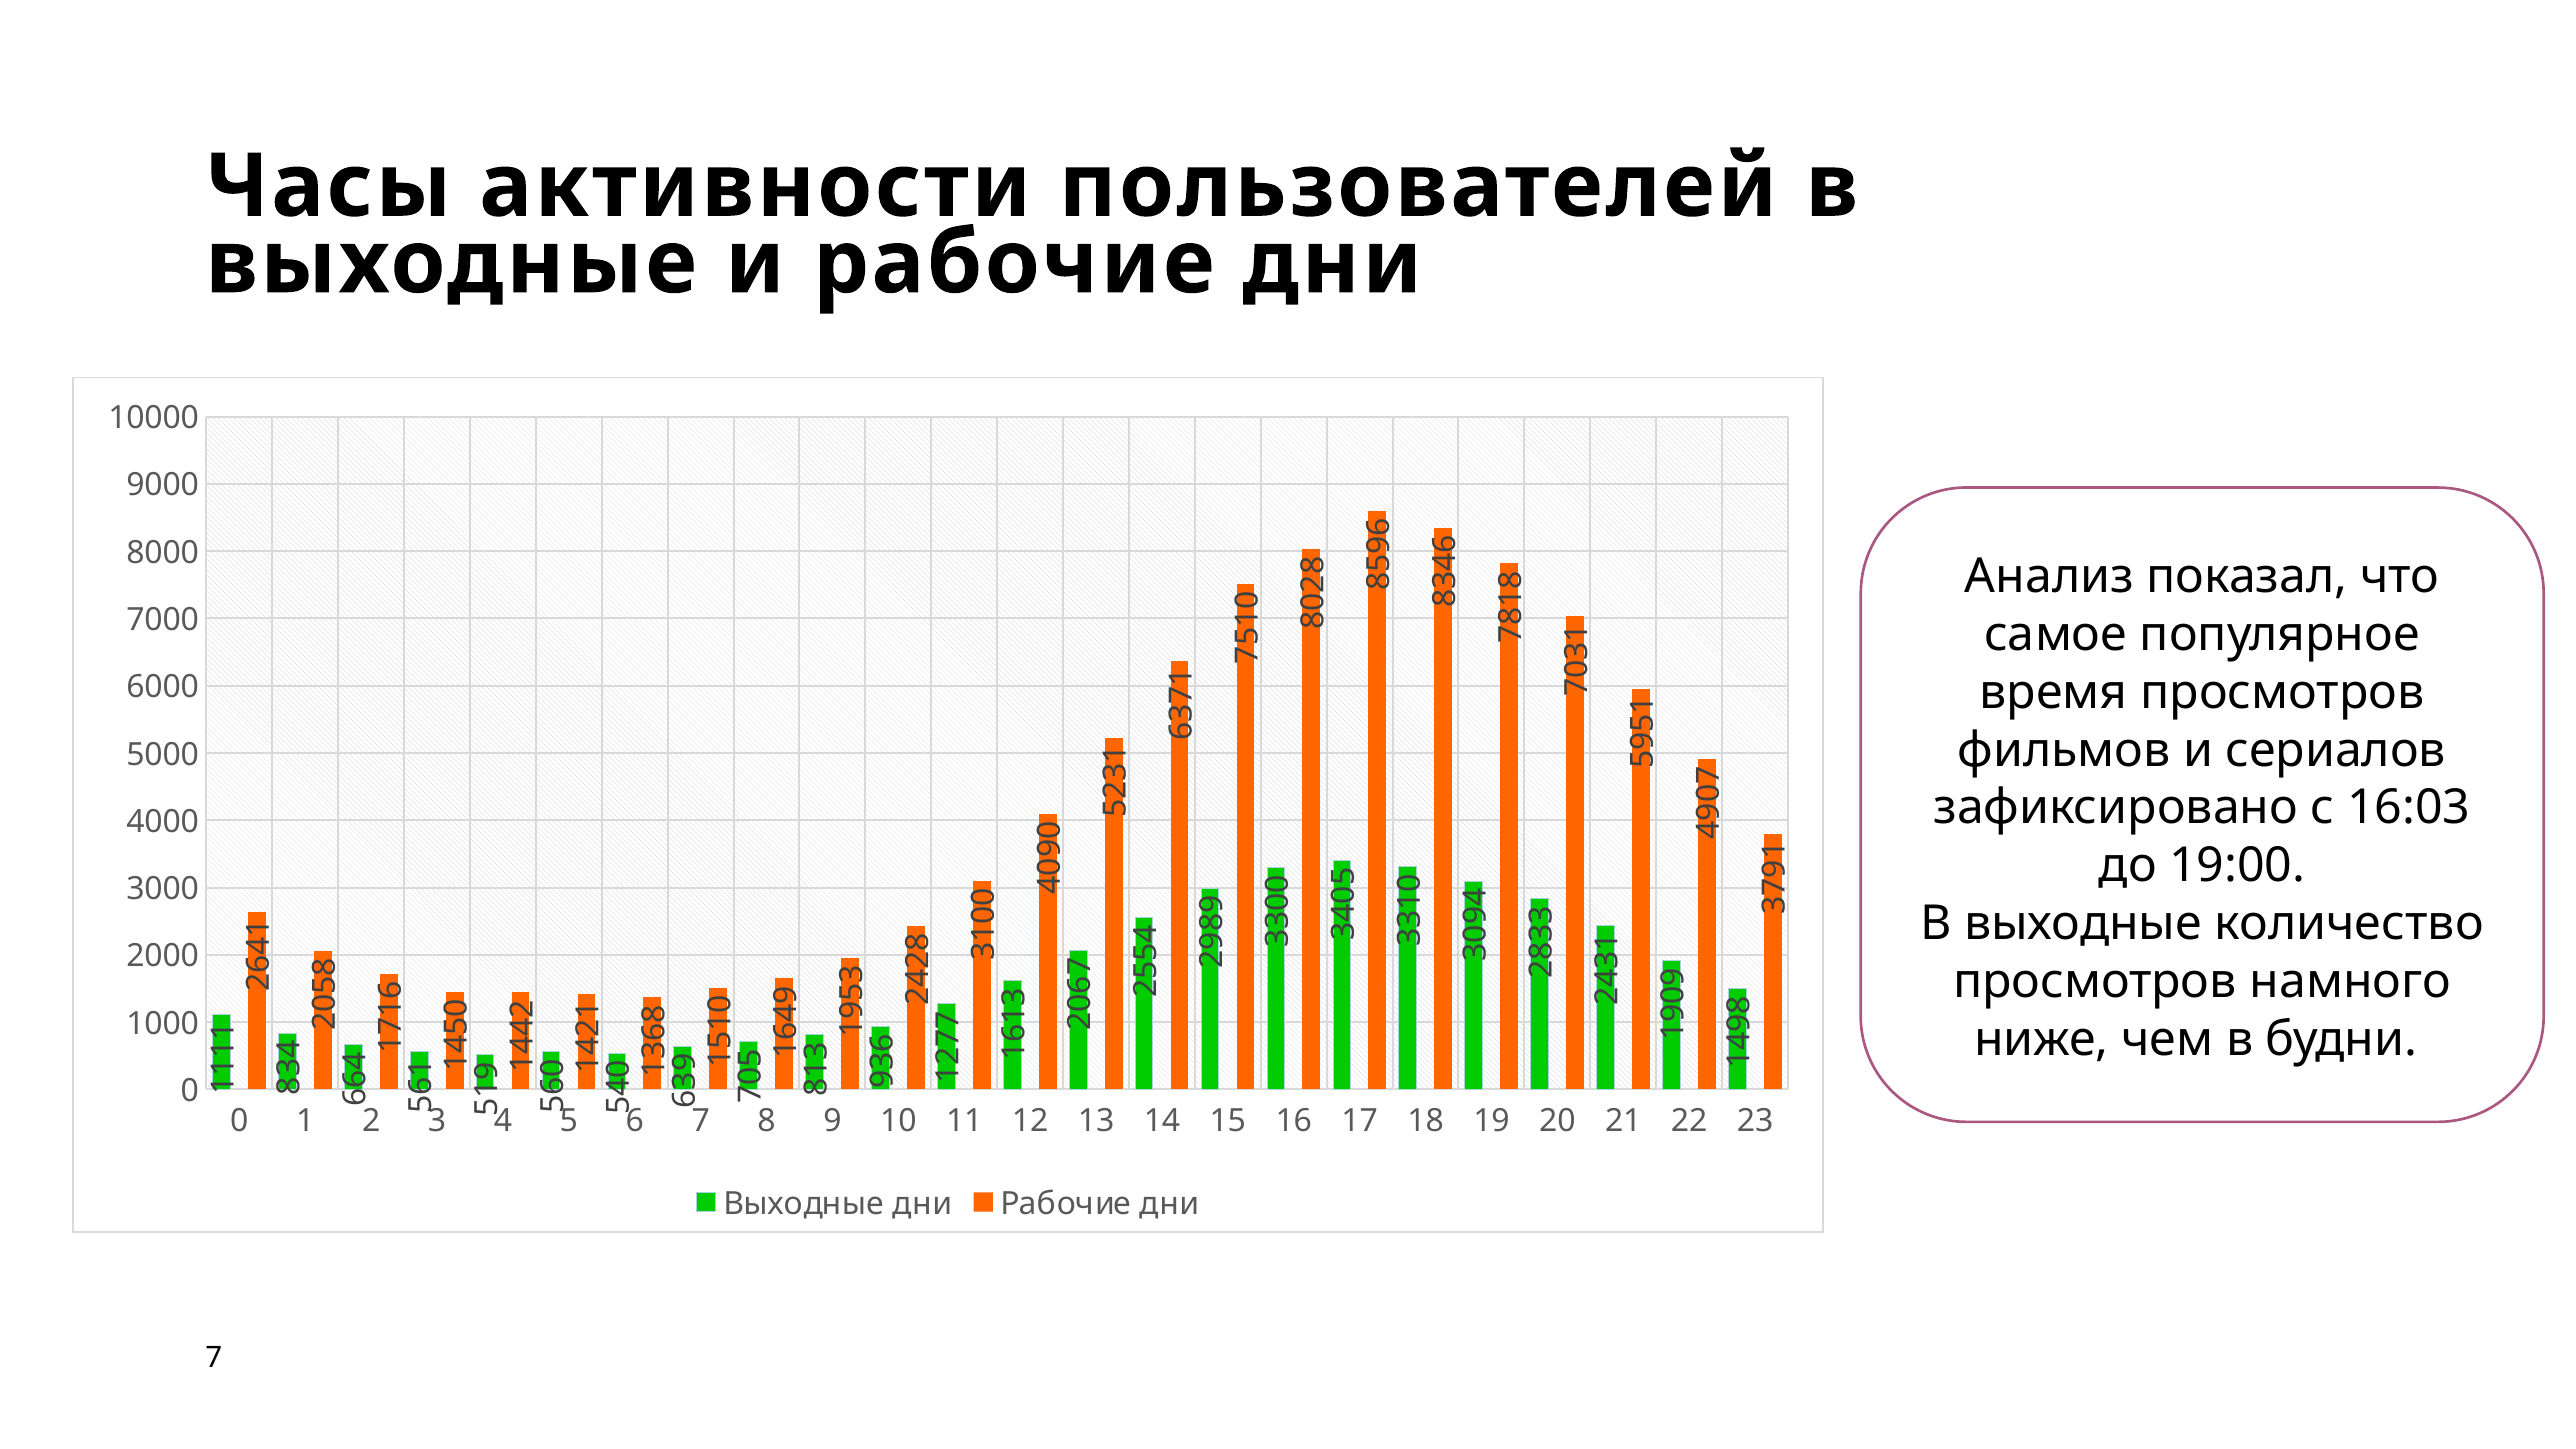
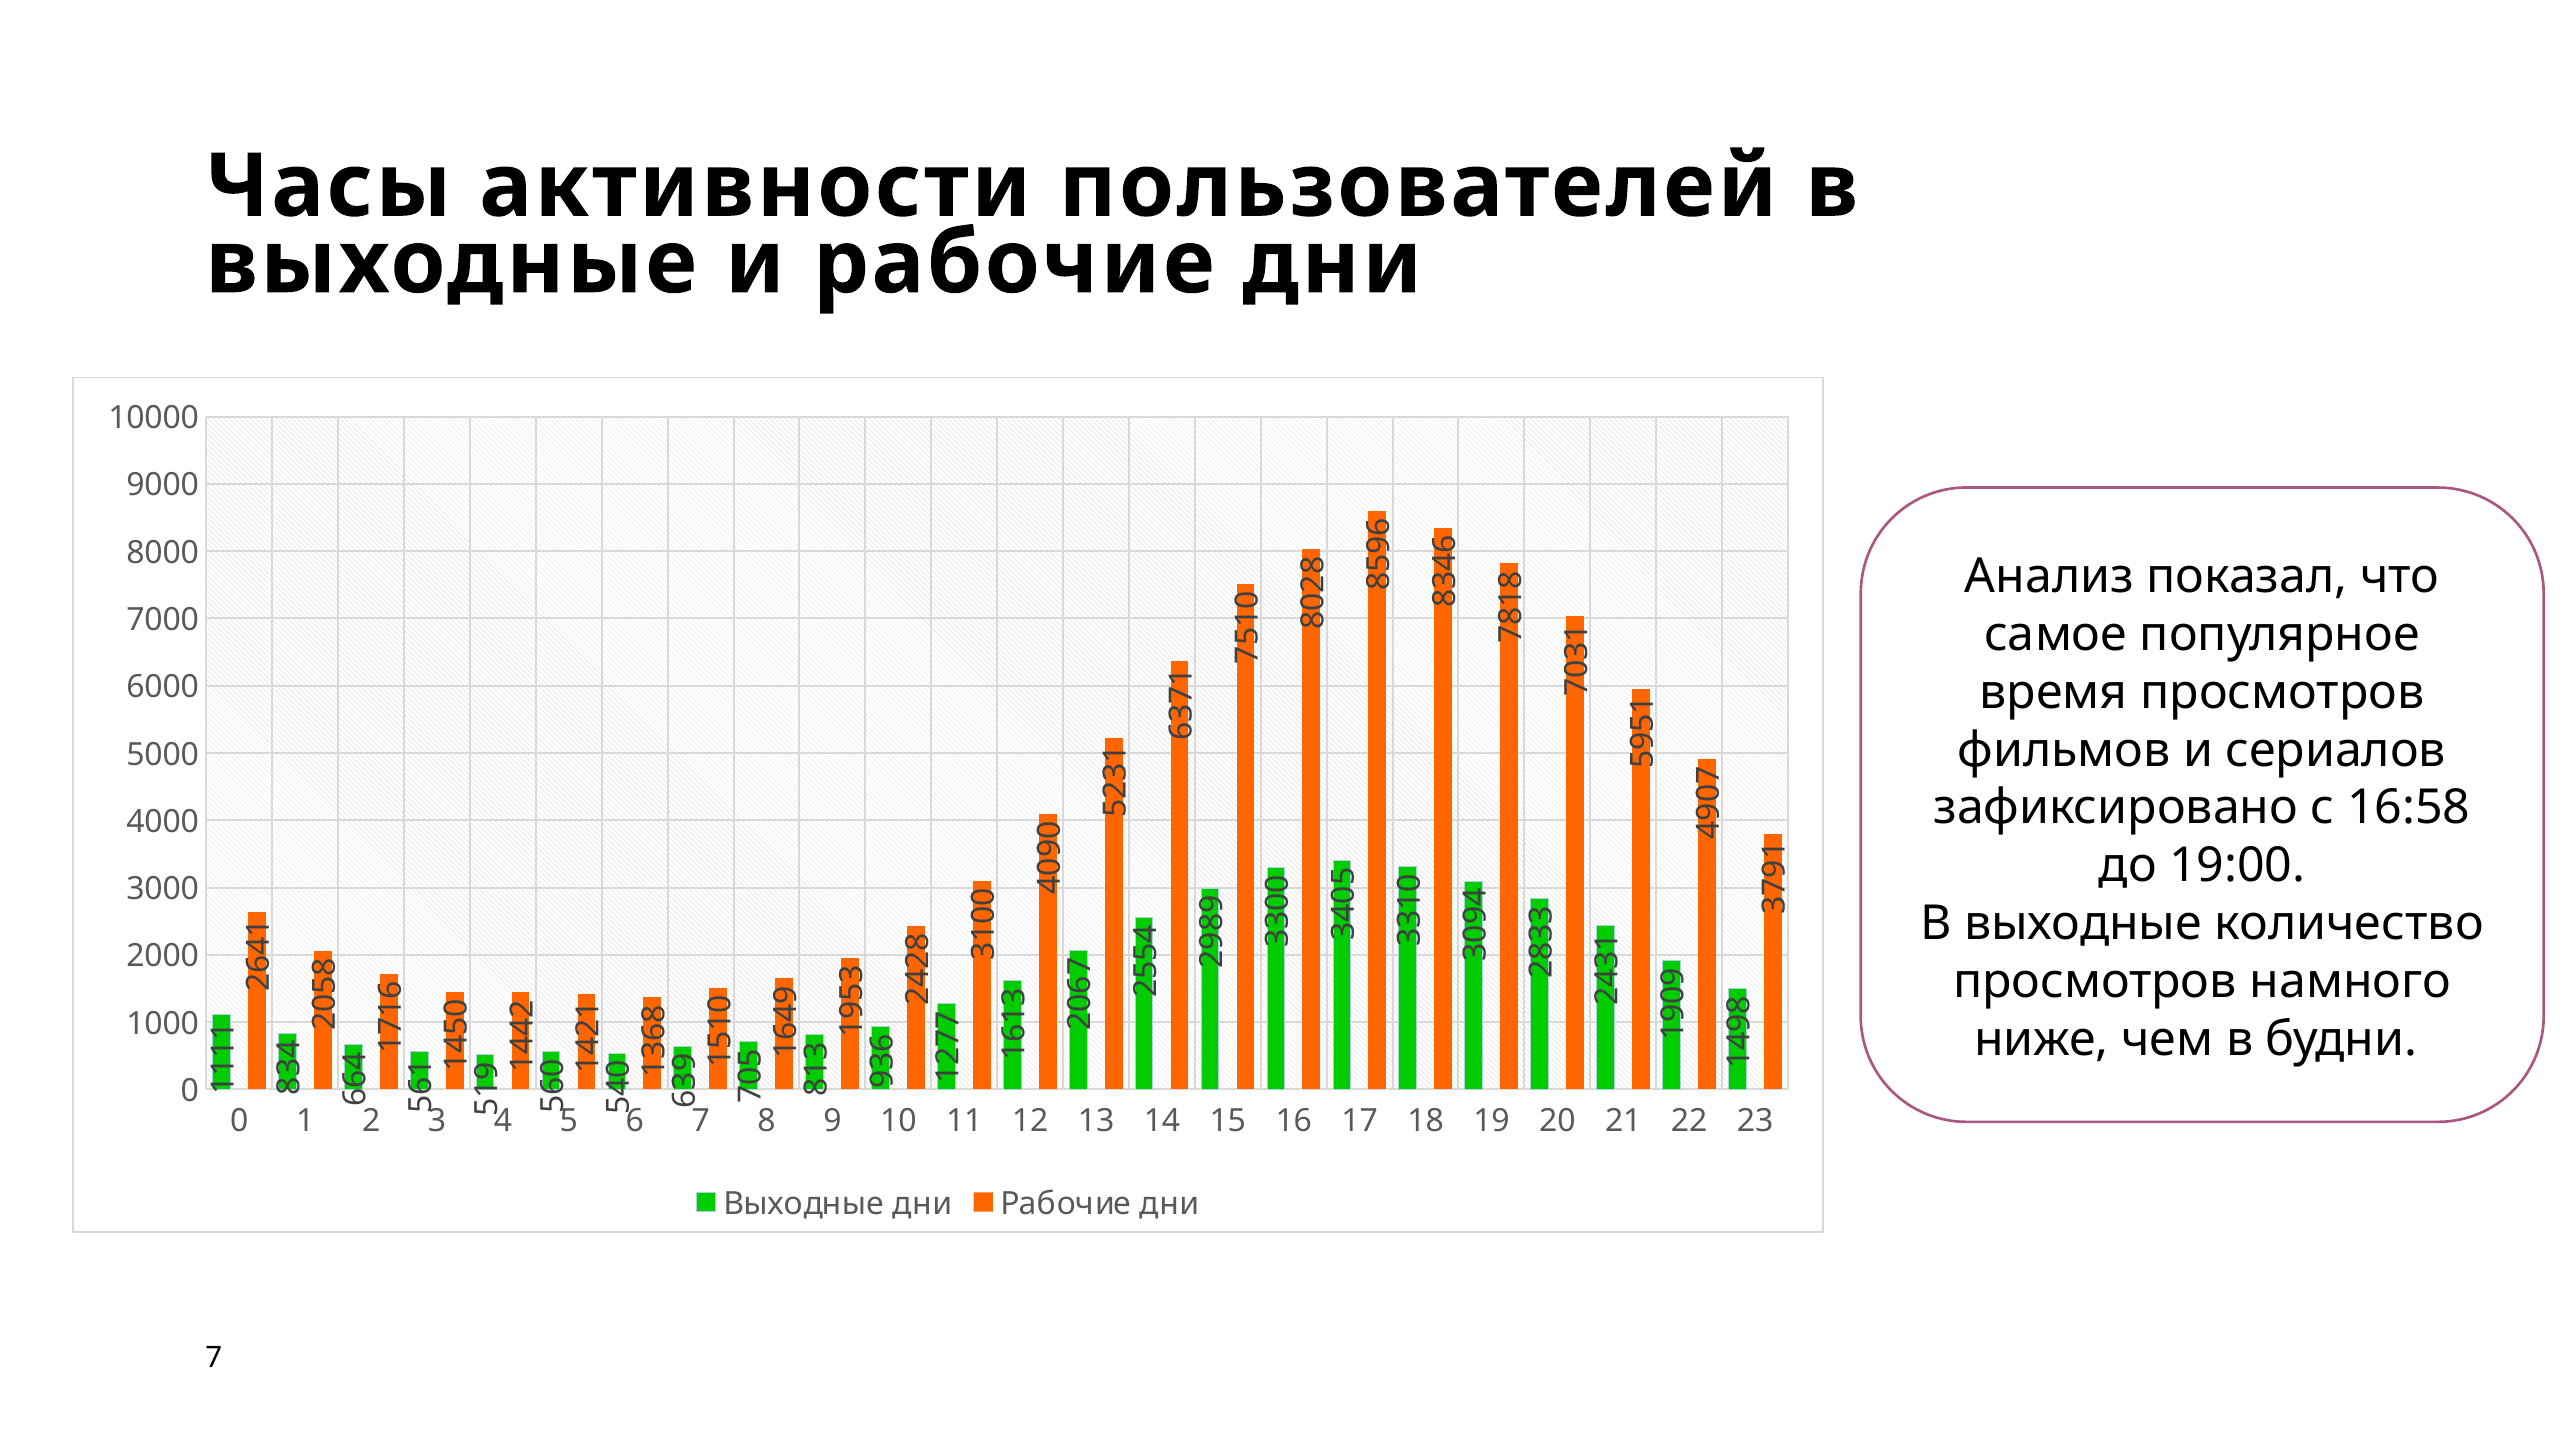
16:03: 16:03 -> 16:58
